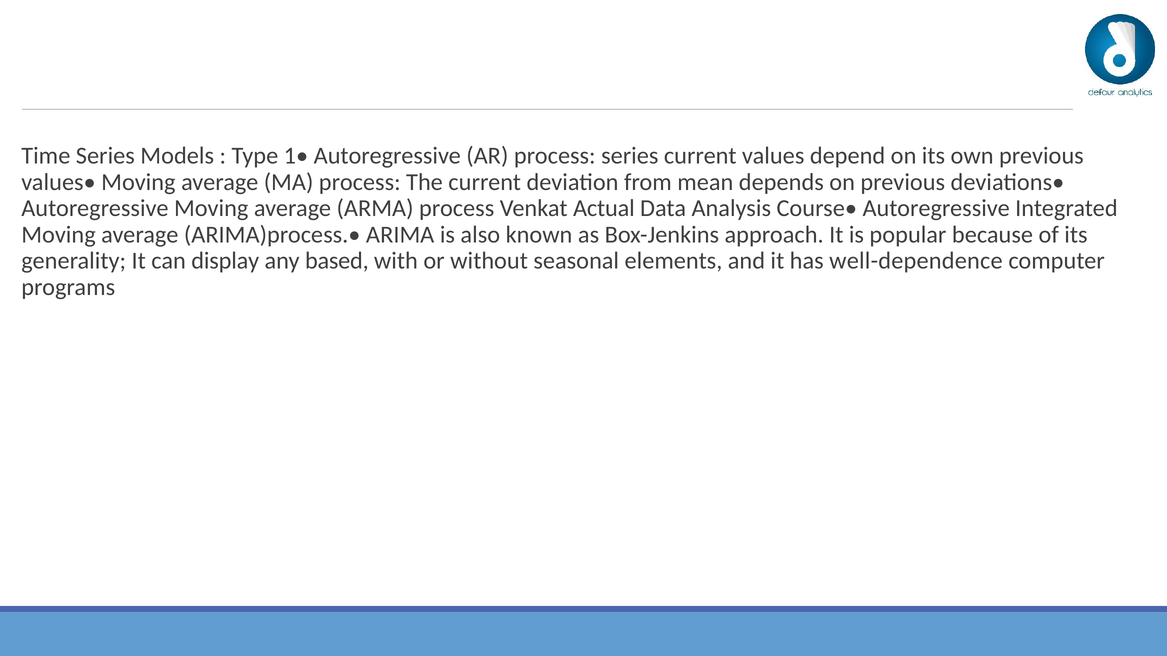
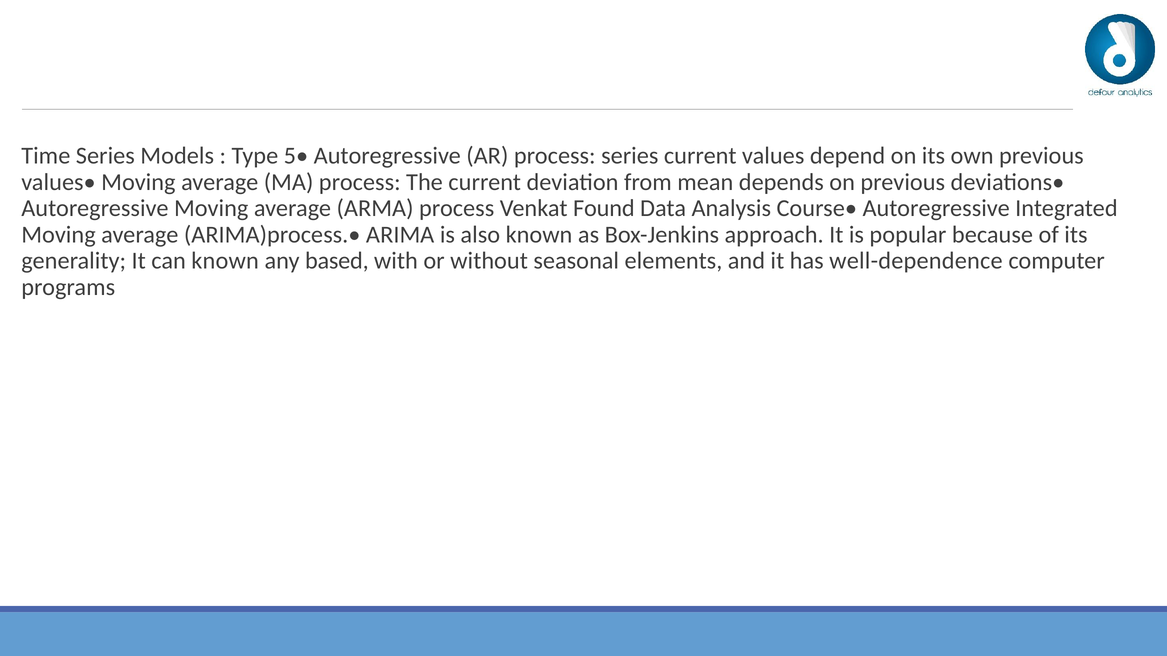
1•: 1• -> 5•
Actual: Actual -> Found
can display: display -> known
